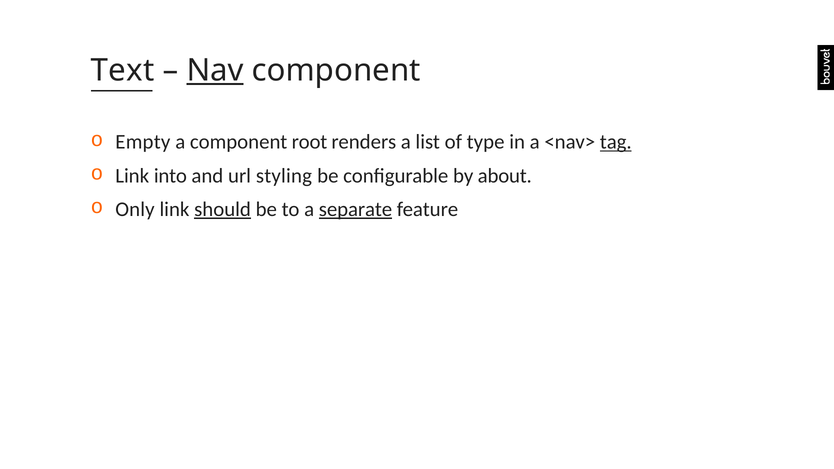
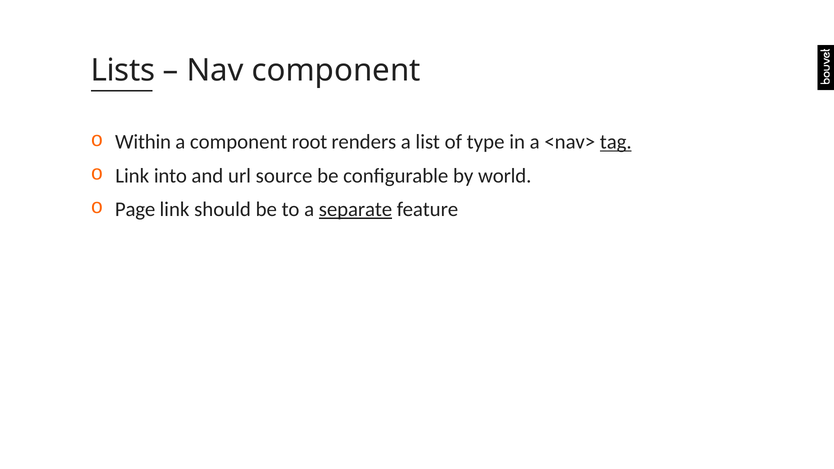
Text: Text -> Lists
Nav underline: present -> none
Empty: Empty -> Within
styling: styling -> source
about: about -> world
Only: Only -> Page
should underline: present -> none
